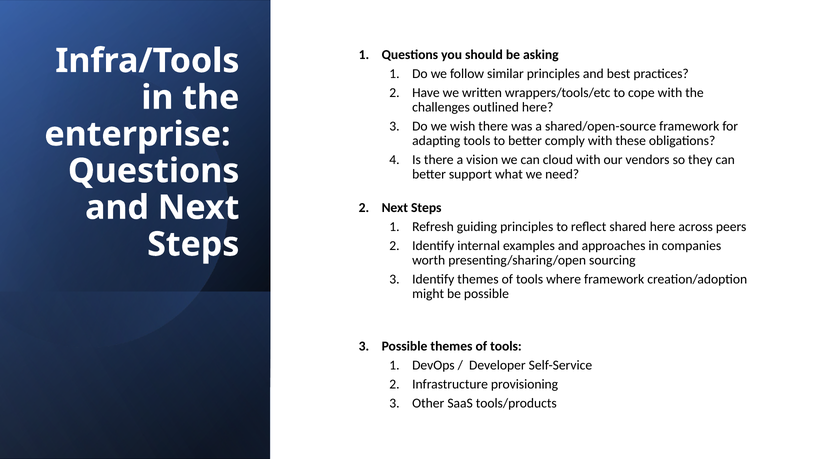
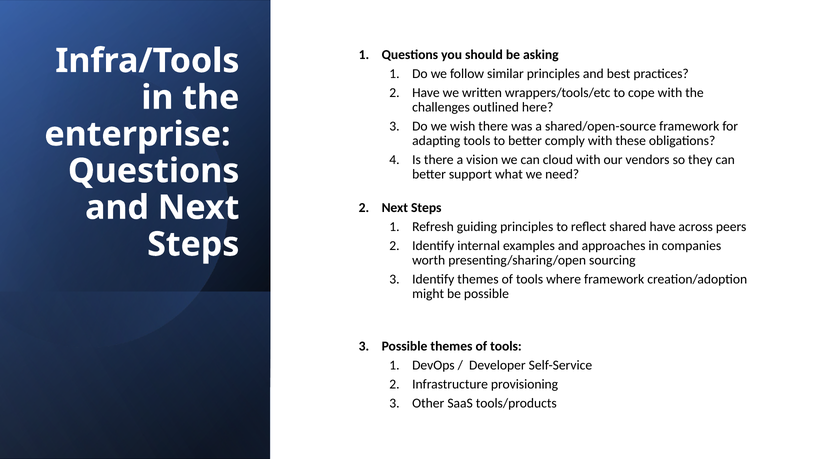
shared here: here -> have
